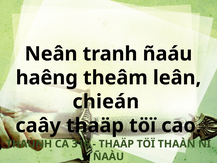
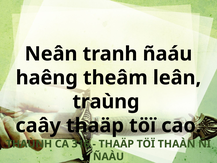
chieán: chieán -> traùng
